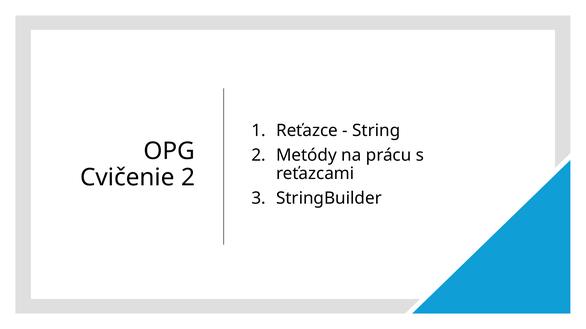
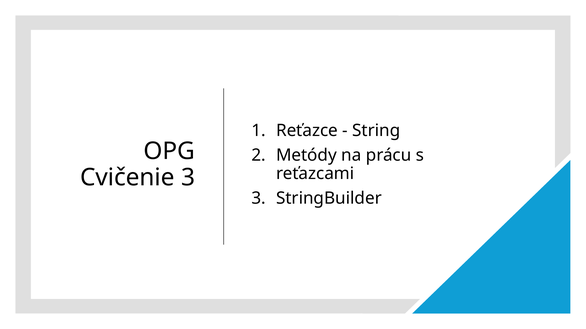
Cvičenie 2: 2 -> 3
